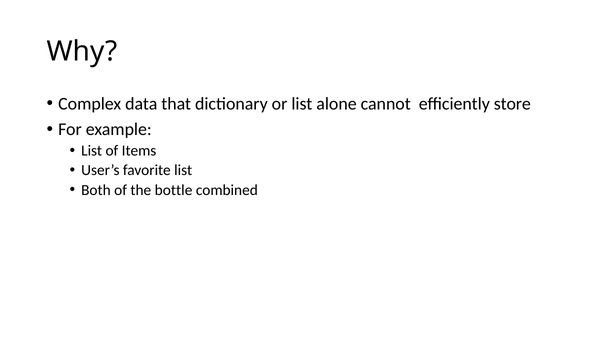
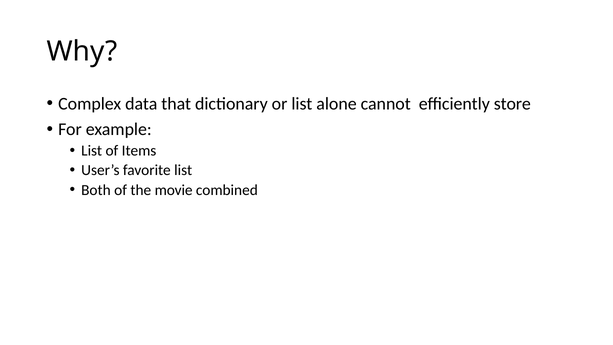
bottle: bottle -> movie
